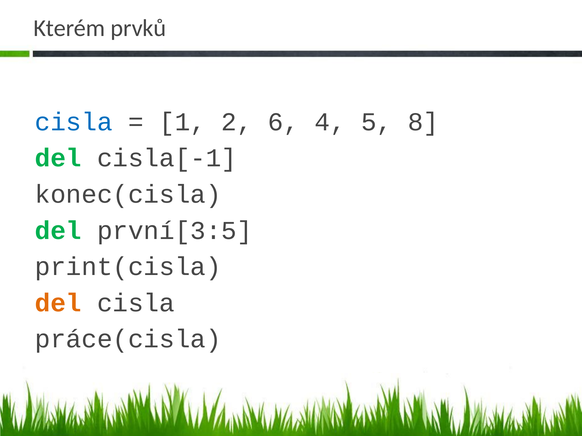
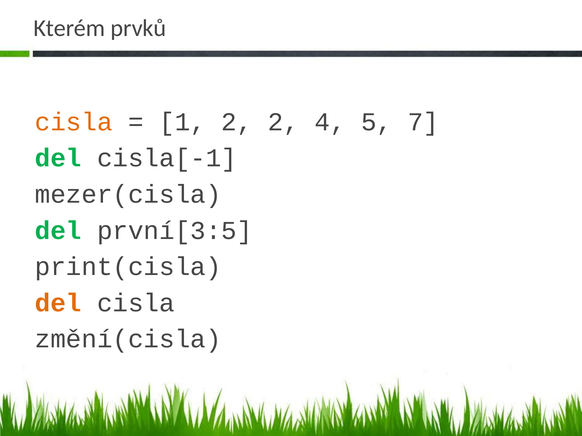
cisla at (74, 122) colour: blue -> orange
2 6: 6 -> 2
8: 8 -> 7
konec(cisla: konec(cisla -> mezer(cisla
práce(cisla: práce(cisla -> změní(cisla
